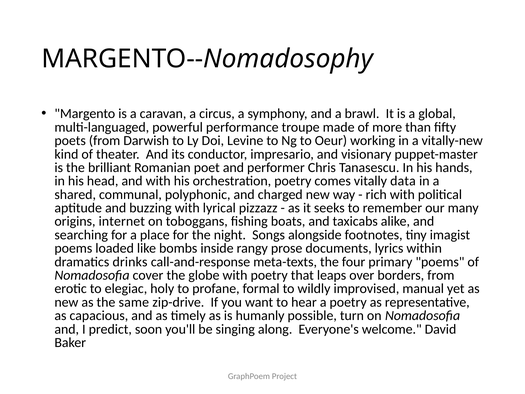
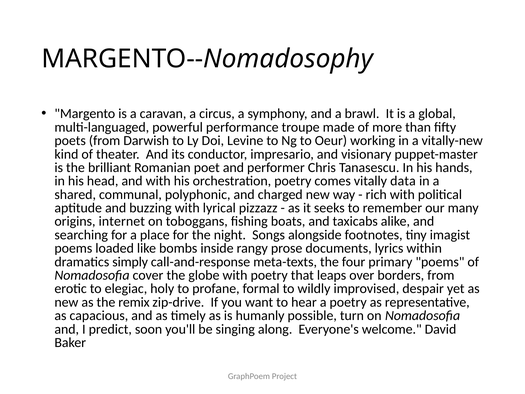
drinks: drinks -> simply
manual: manual -> despair
same: same -> remix
